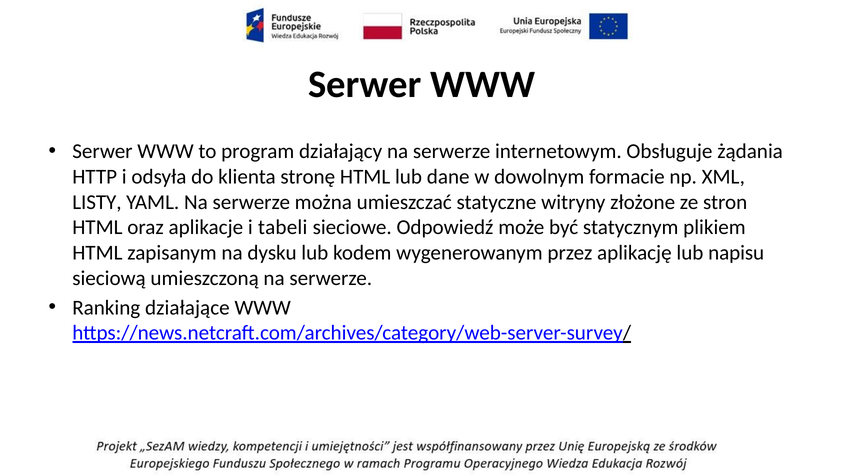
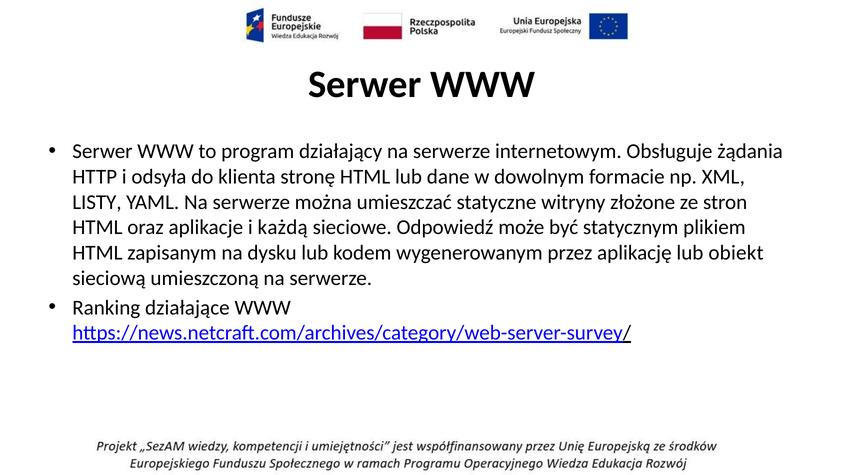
tabeli: tabeli -> każdą
napisu: napisu -> obiekt
